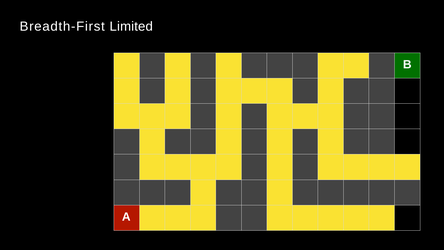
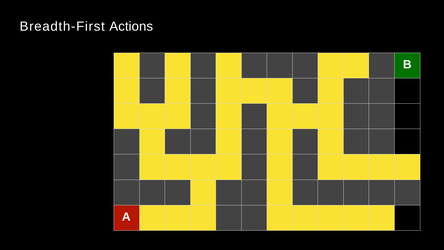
Limited: Limited -> Actions
